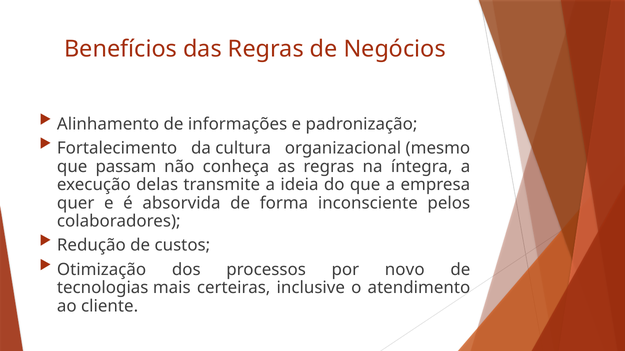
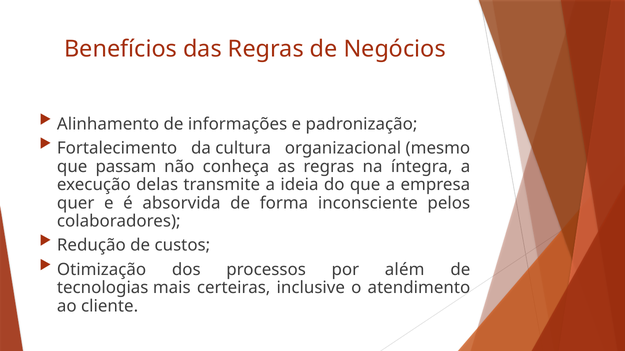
novo: novo -> além
